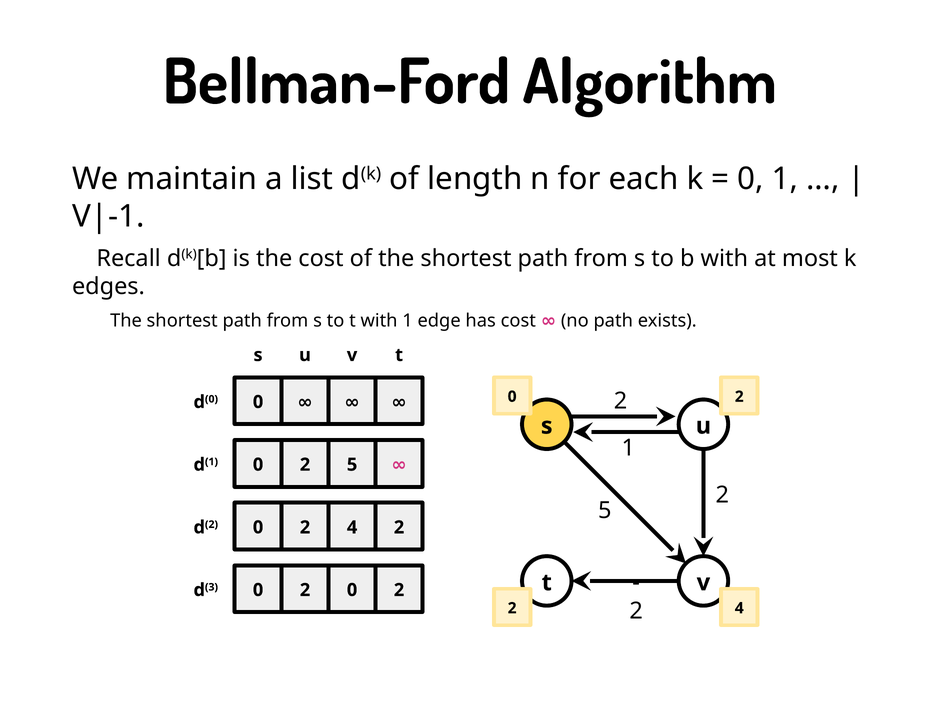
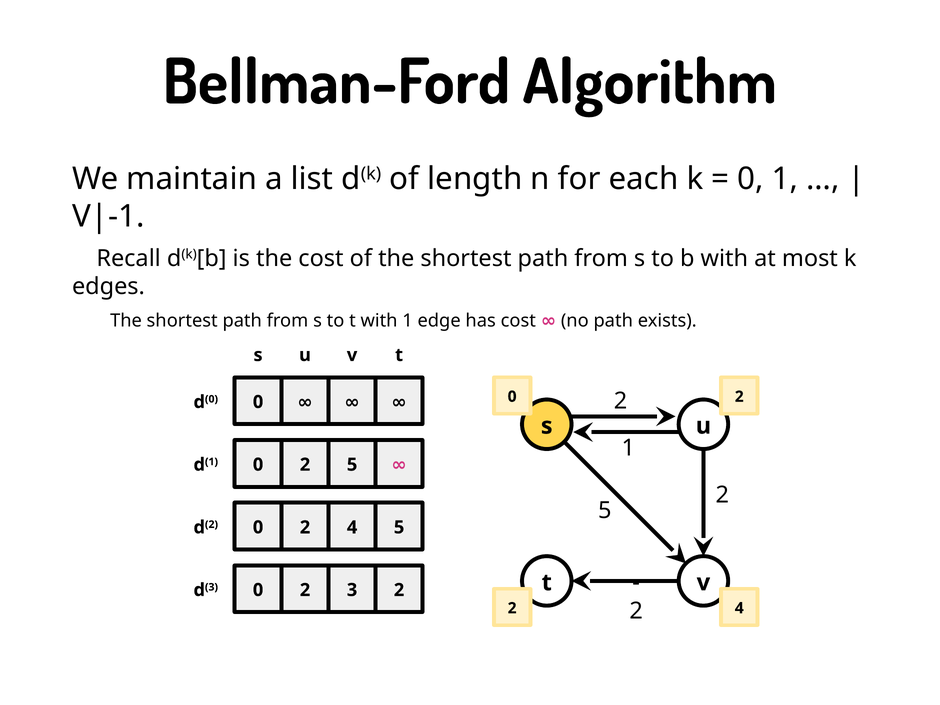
0 2 4 2: 2 -> 5
2 0: 0 -> 3
